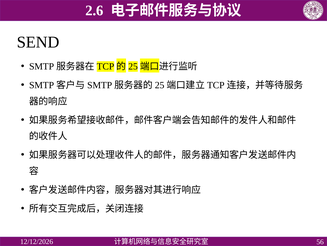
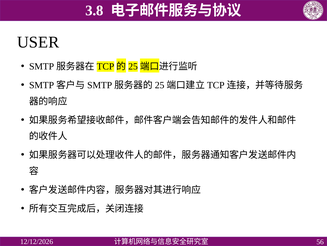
2.6: 2.6 -> 3.8
SEND: SEND -> USER
